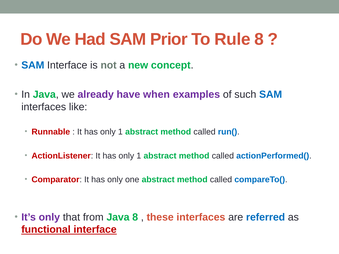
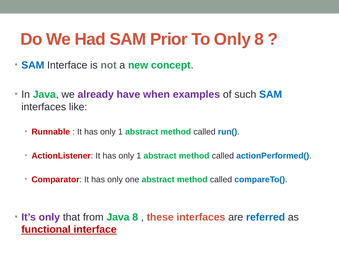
To Rule: Rule -> Only
